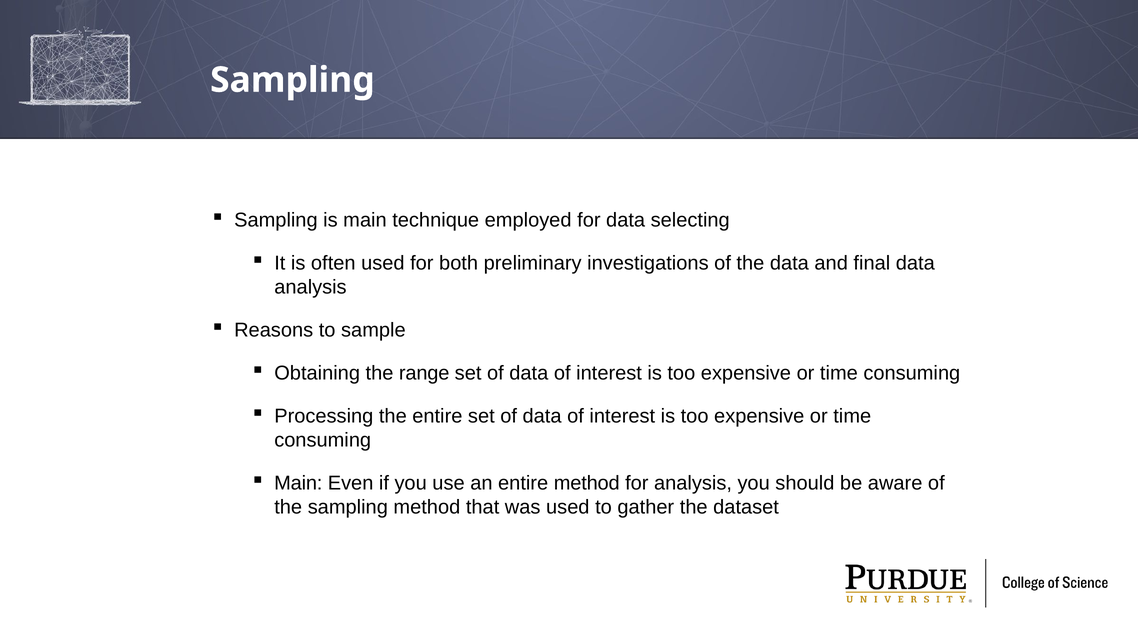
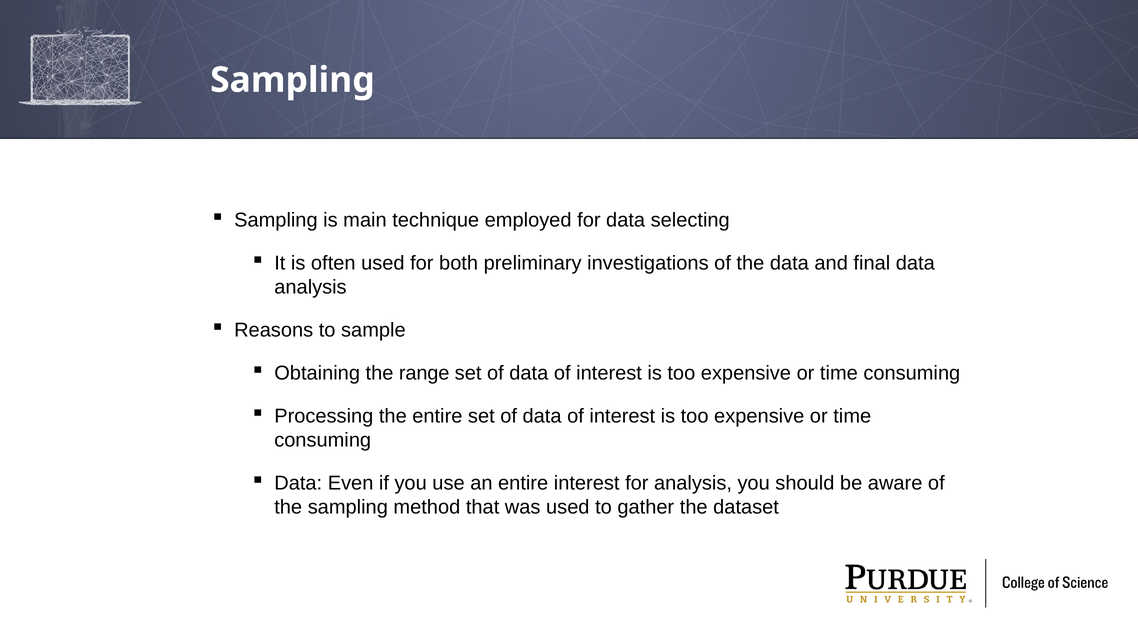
Main at (298, 483): Main -> Data
entire method: method -> interest
